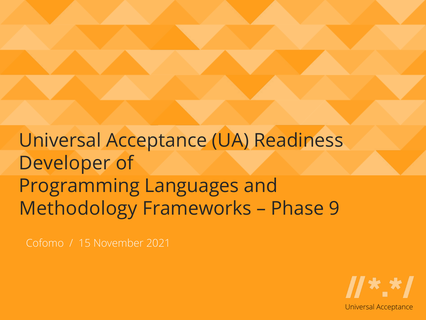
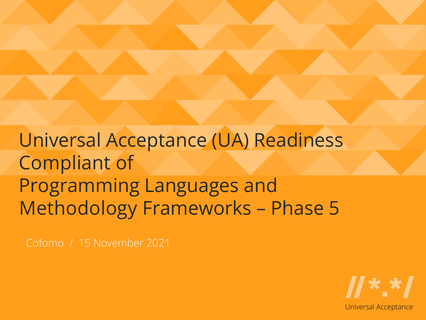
Developer: Developer -> Compliant
9: 9 -> 5
